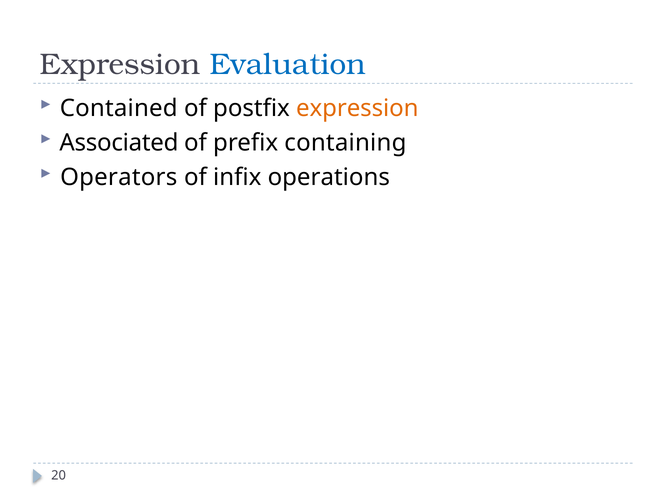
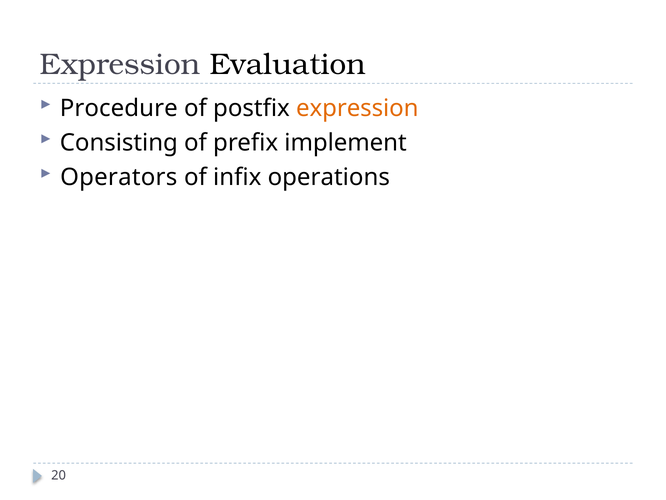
Evaluation colour: blue -> black
Contained: Contained -> Procedure
Associated: Associated -> Consisting
containing: containing -> implement
